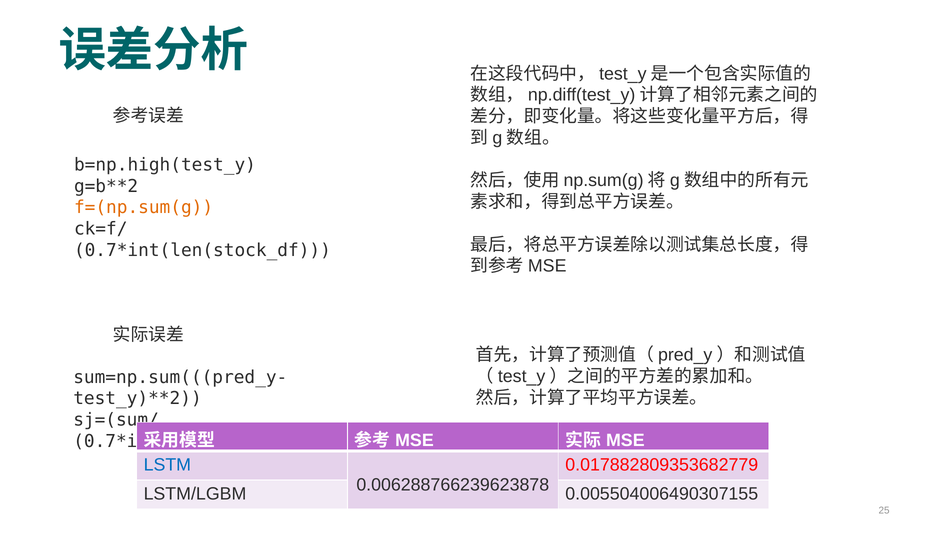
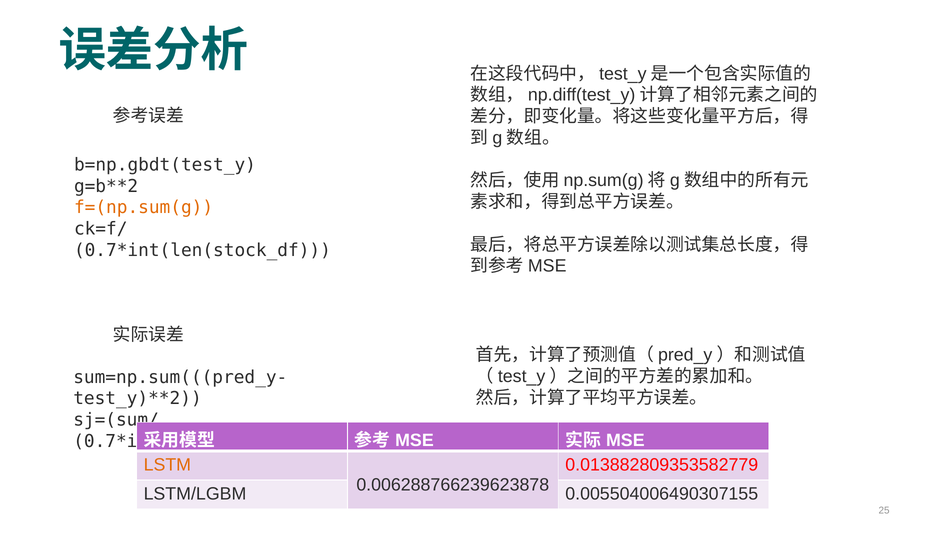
b=np.high(test_y: b=np.high(test_y -> b=np.gbdt(test_y
LSTM colour: blue -> orange
0.017882809353682779: 0.017882809353682779 -> 0.013882809353582779
